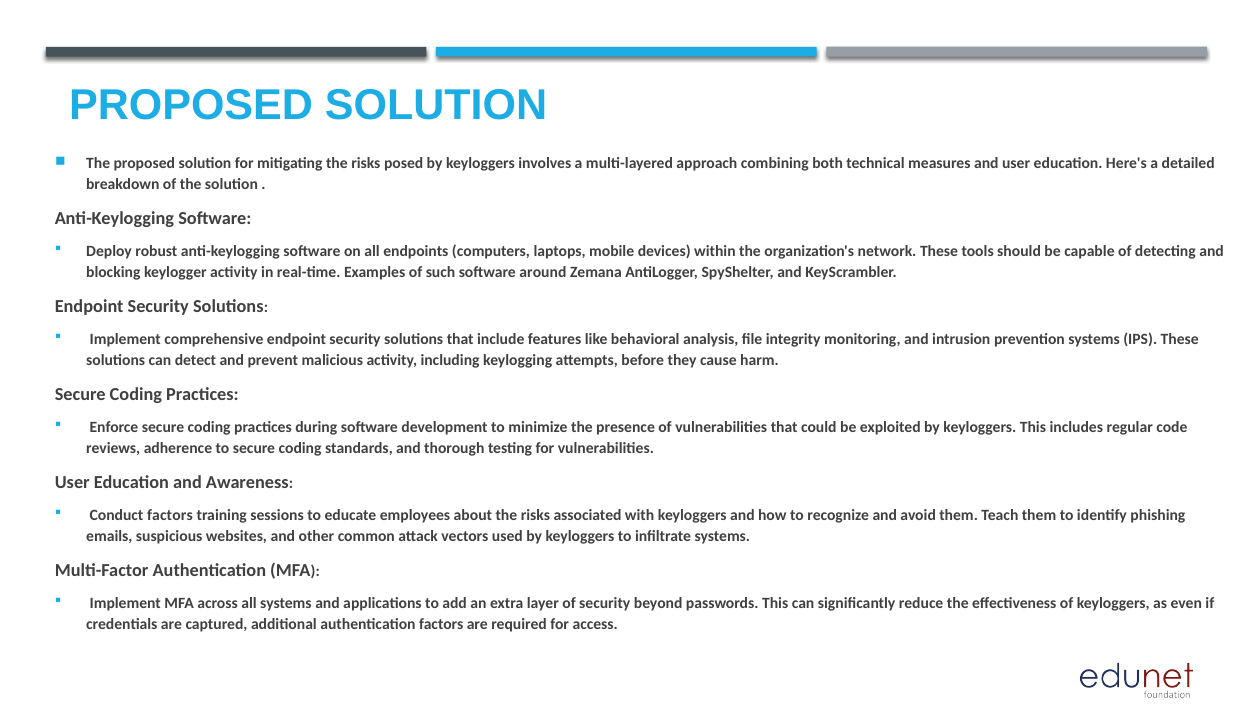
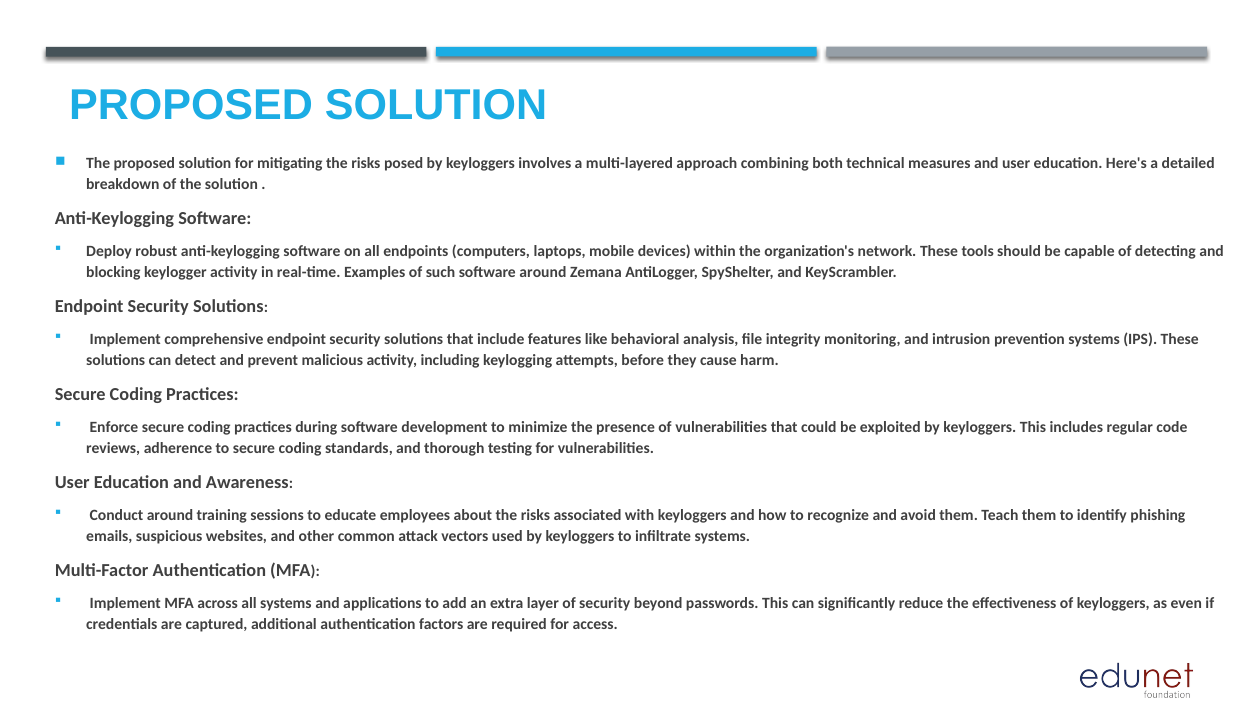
Conduct factors: factors -> around
